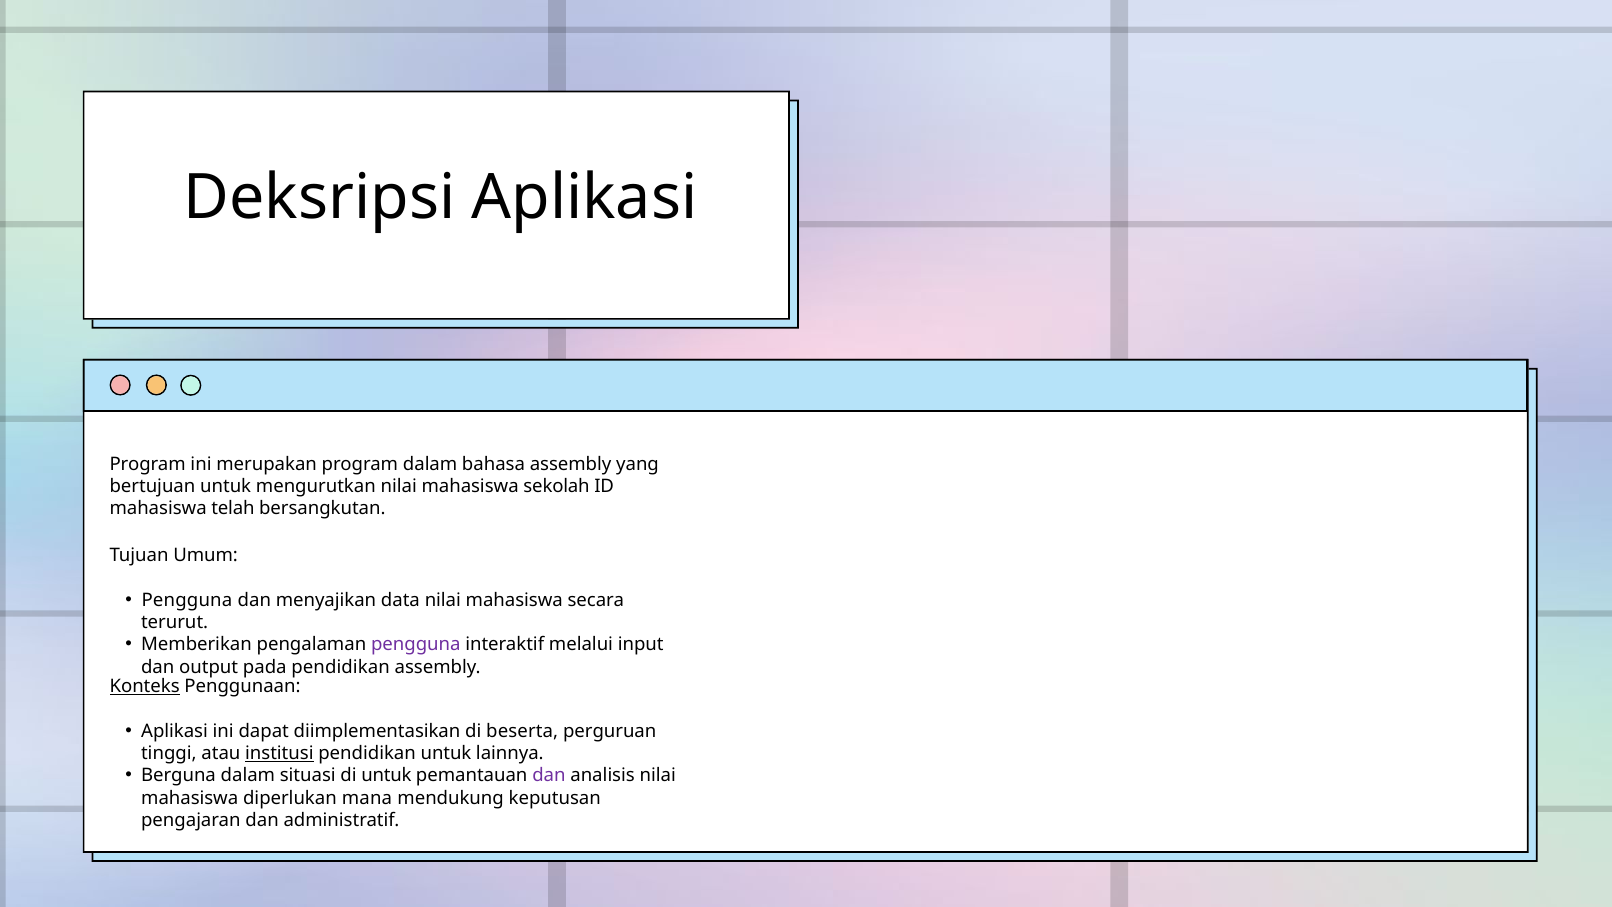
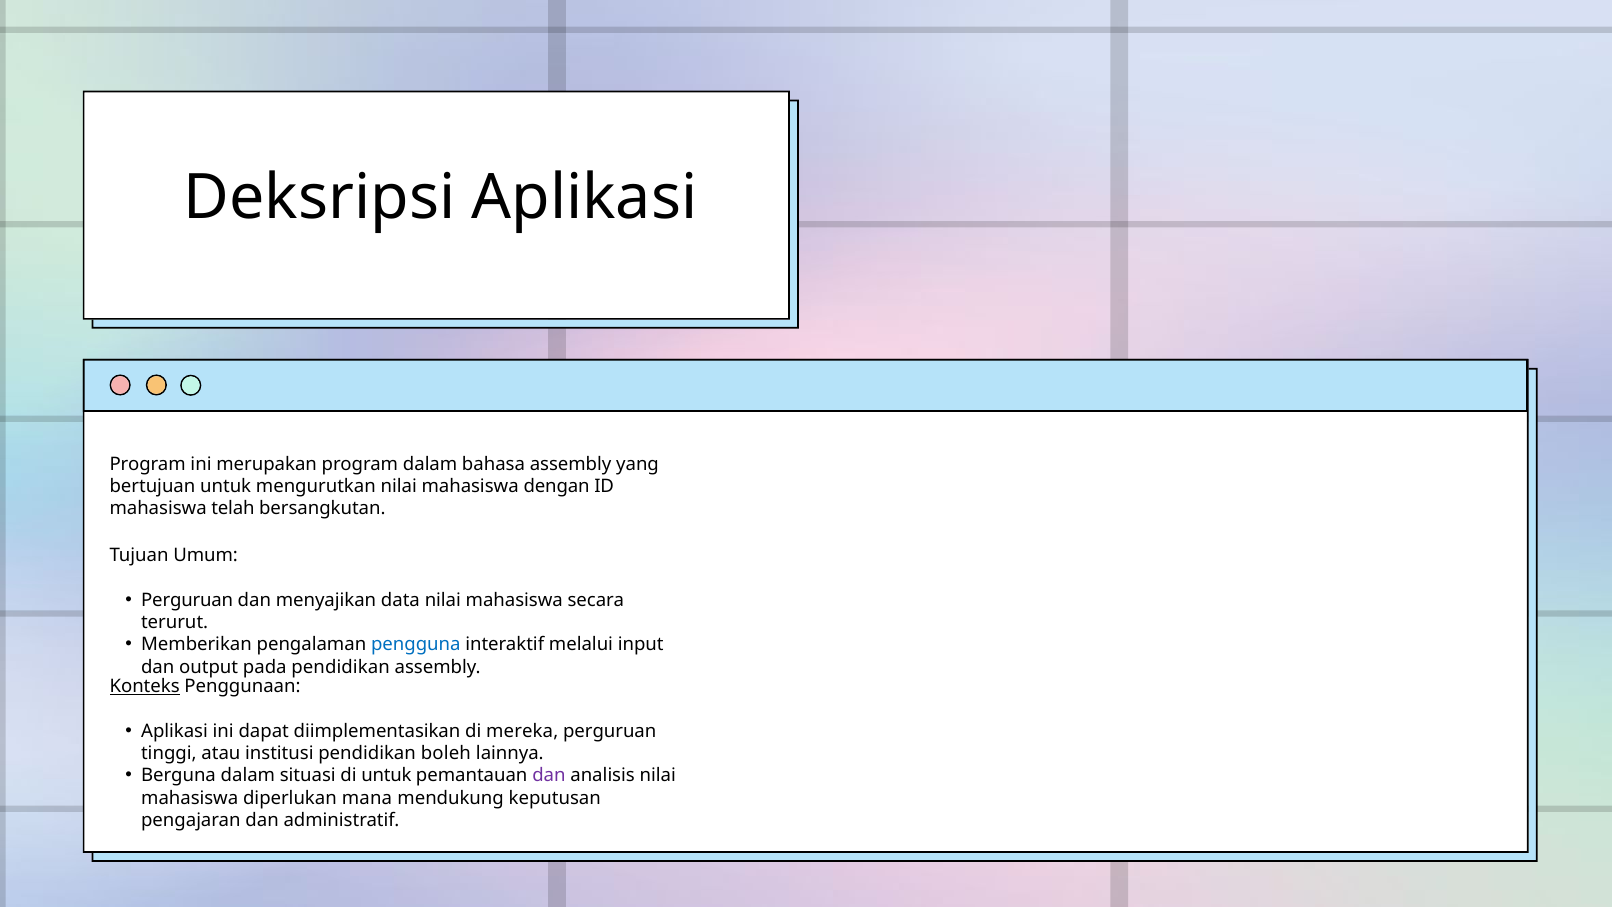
sekolah: sekolah -> dengan
Pengguna at (187, 600): Pengguna -> Perguruan
pengguna at (416, 645) colour: purple -> blue
beserta: beserta -> mereka
institusi underline: present -> none
pendidikan untuk: untuk -> boleh
